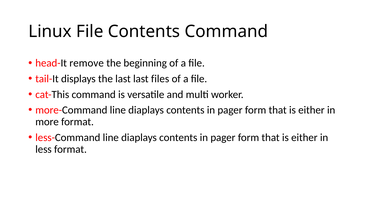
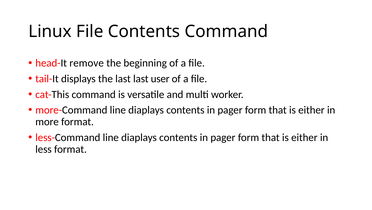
files: files -> user
